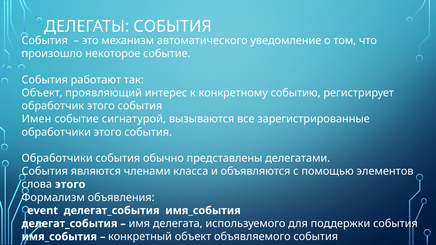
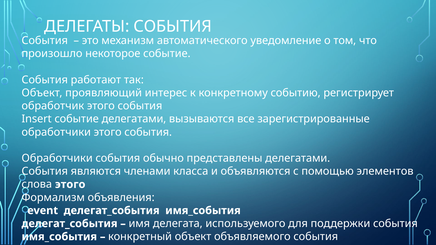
Имен: Имен -> Insert
событие сигнатурой: сигнатурой -> делегатами
